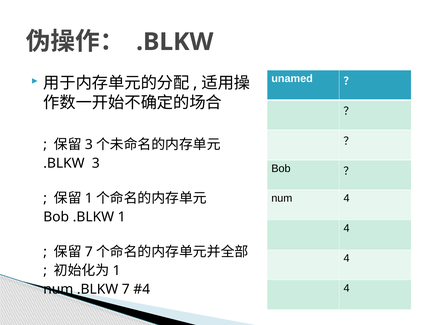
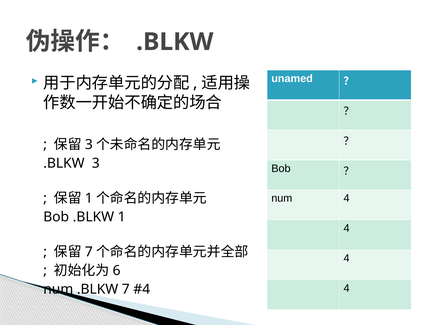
1 at (117, 270): 1 -> 6
